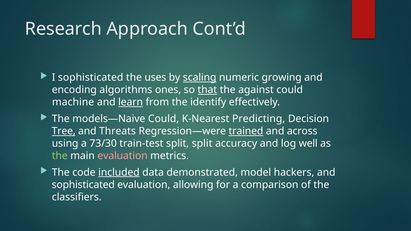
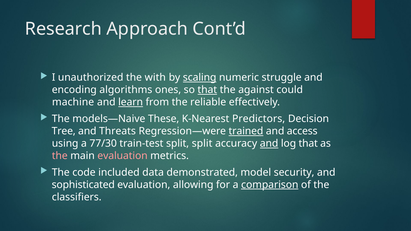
I sophisticated: sophisticated -> unauthorized
uses: uses -> with
growing: growing -> struggle
identify: identify -> reliable
models—Naive Could: Could -> These
Predicting: Predicting -> Predictors
Tree underline: present -> none
across: across -> access
73/30: 73/30 -> 77/30
and at (269, 144) underline: none -> present
log well: well -> that
the at (60, 156) colour: light green -> pink
included underline: present -> none
hackers: hackers -> security
comparison underline: none -> present
